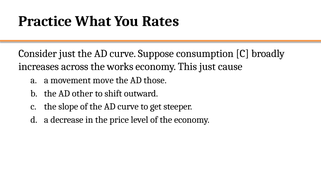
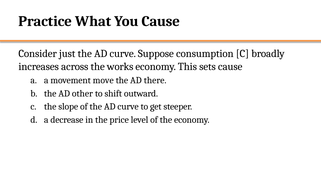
You Rates: Rates -> Cause
This just: just -> sets
those: those -> there
